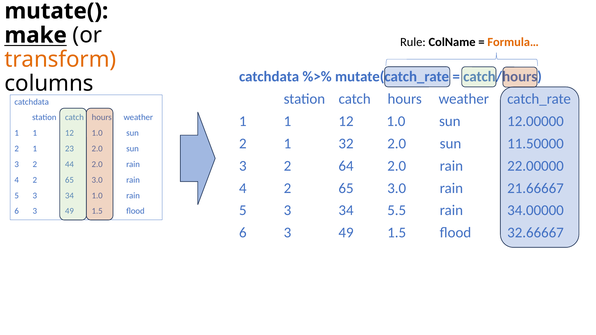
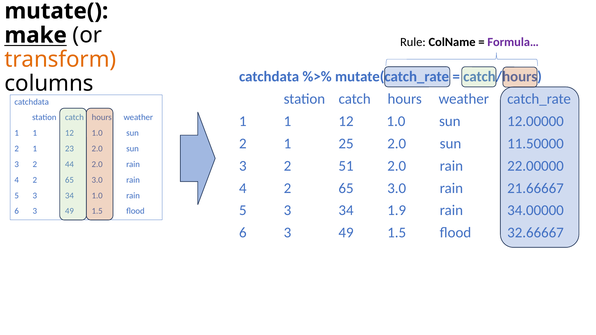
Formula… colour: orange -> purple
32: 32 -> 25
64: 64 -> 51
5.5: 5.5 -> 1.9
